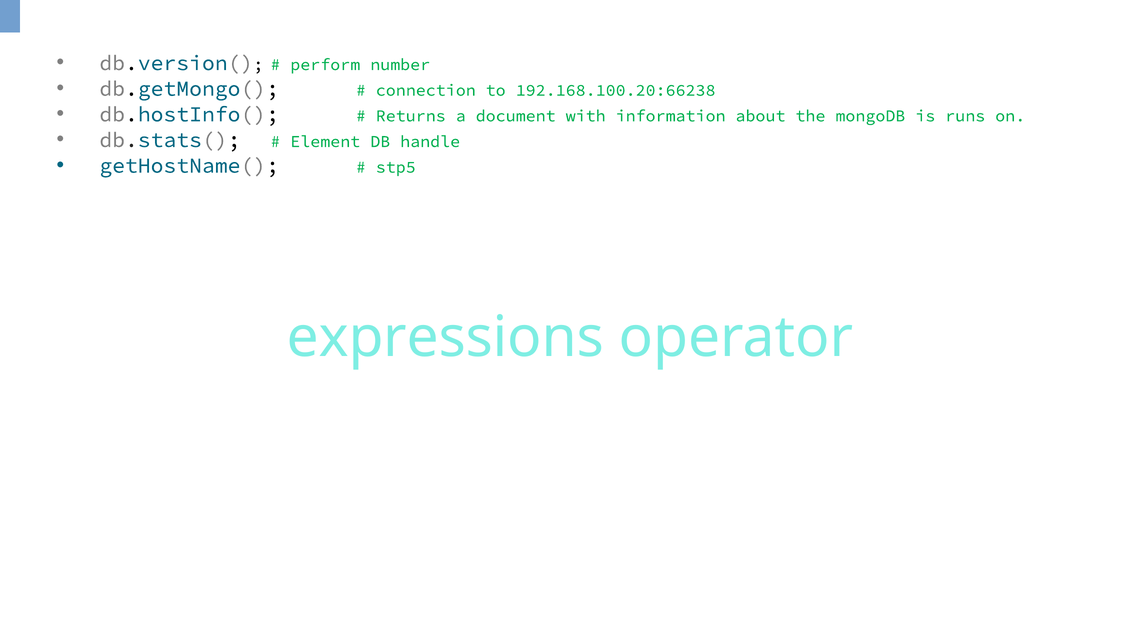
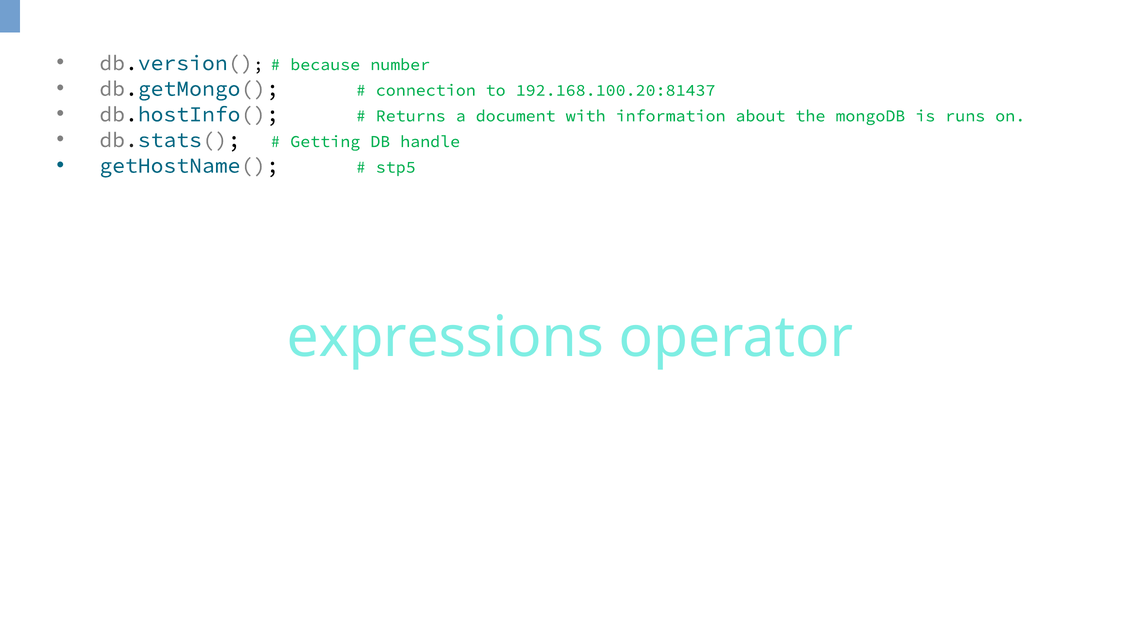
perform: perform -> because
192.168.100.20:66238: 192.168.100.20:66238 -> 192.168.100.20:81437
Element: Element -> Getting
